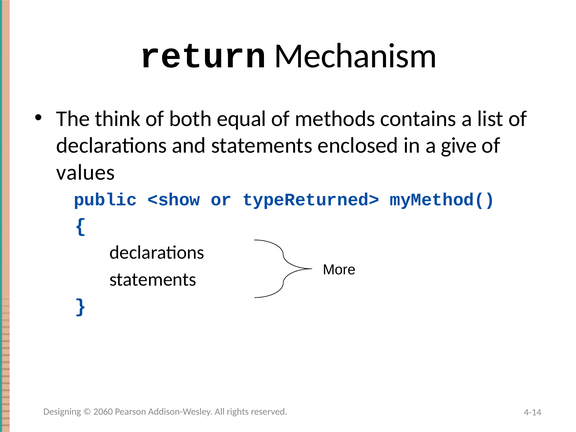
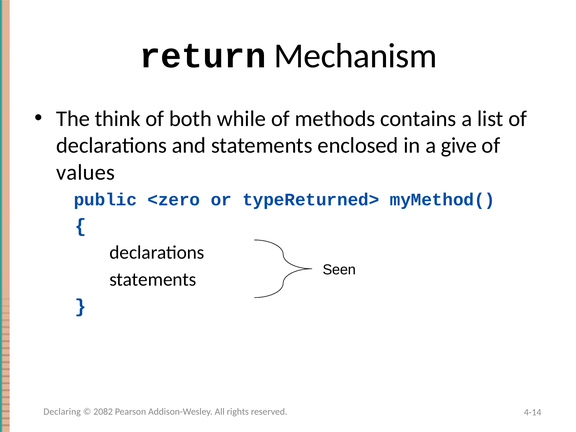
equal: equal -> while
<show: <show -> <zero
More: More -> Seen
Designing: Designing -> Declaring
2060: 2060 -> 2082
